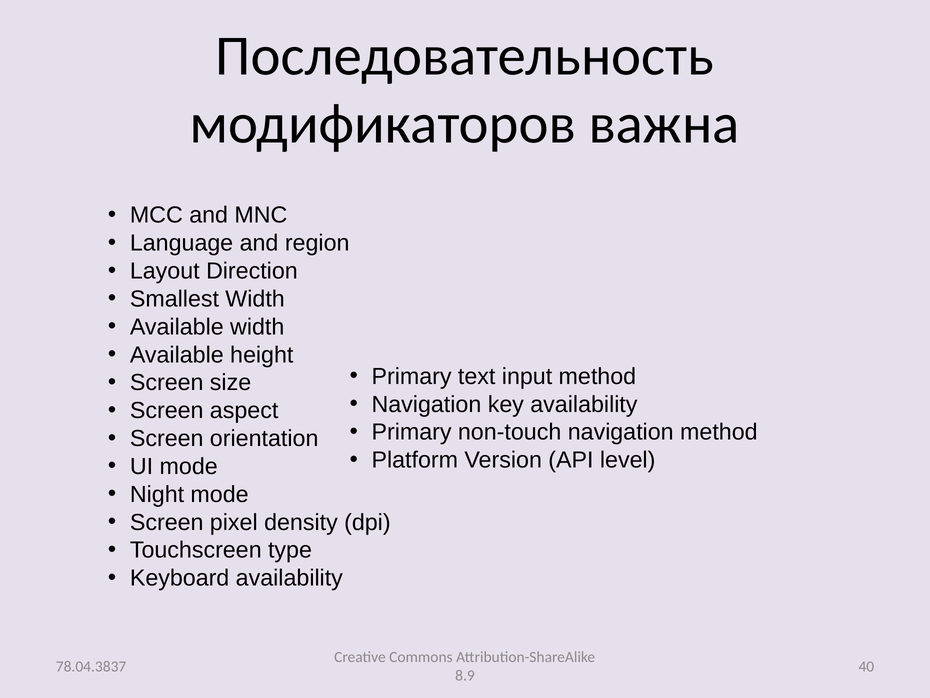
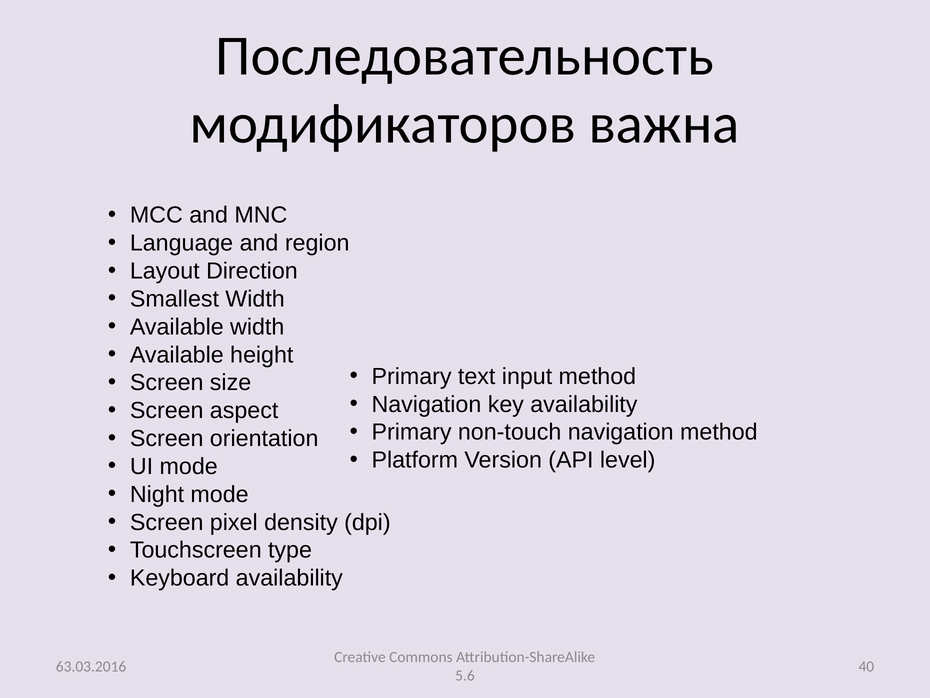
78.04.3837: 78.04.3837 -> 63.03.2016
8.9: 8.9 -> 5.6
